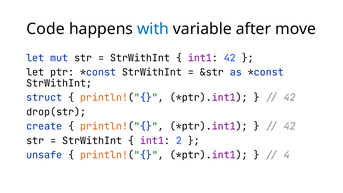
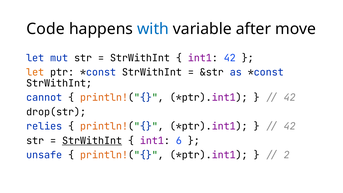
let at (35, 72) colour: black -> orange
struct: struct -> cannot
create: create -> relies
StrWithInt at (92, 141) underline: none -> present
2: 2 -> 6
4: 4 -> 2
